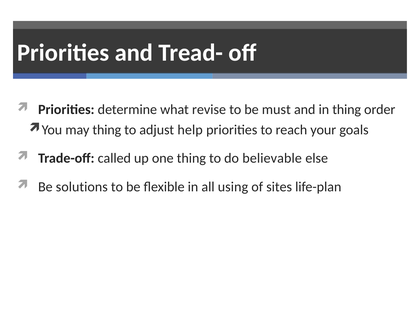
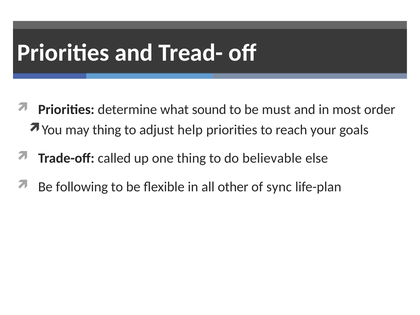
revise: revise -> sound
in thing: thing -> most
solutions: solutions -> following
using: using -> other
sites: sites -> sync
